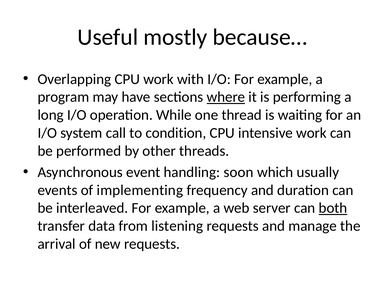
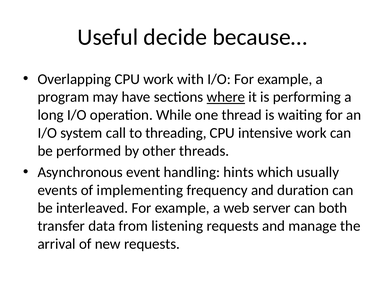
mostly: mostly -> decide
condition: condition -> threading
soon: soon -> hints
both underline: present -> none
